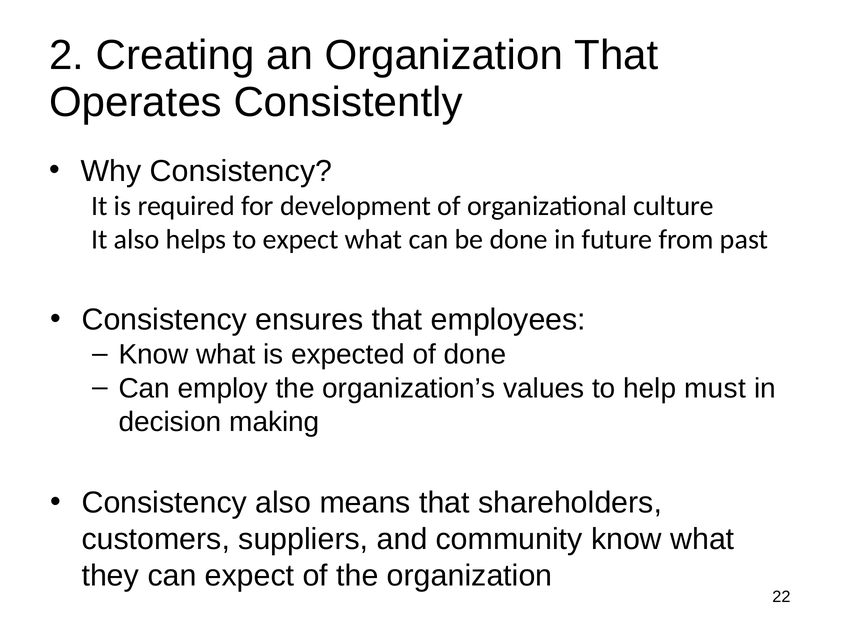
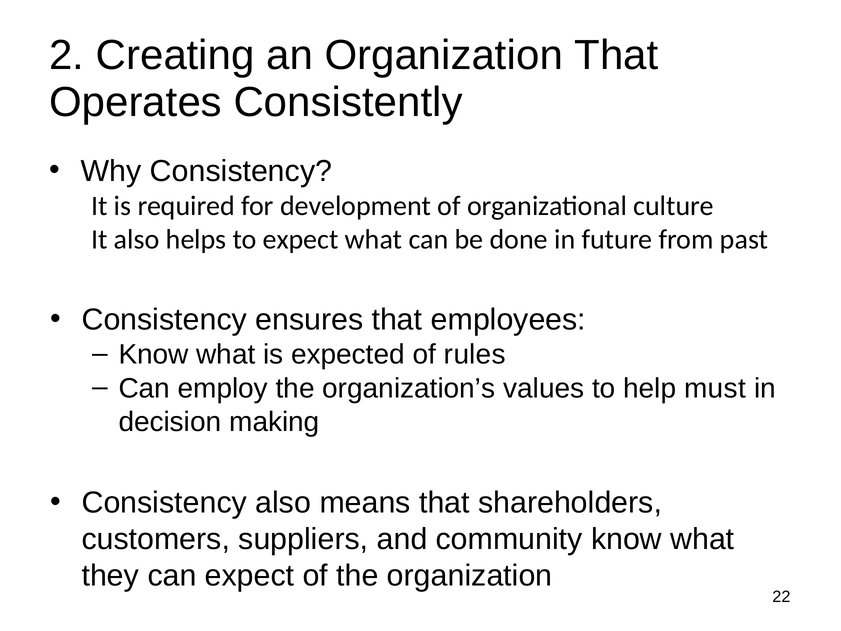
of done: done -> rules
